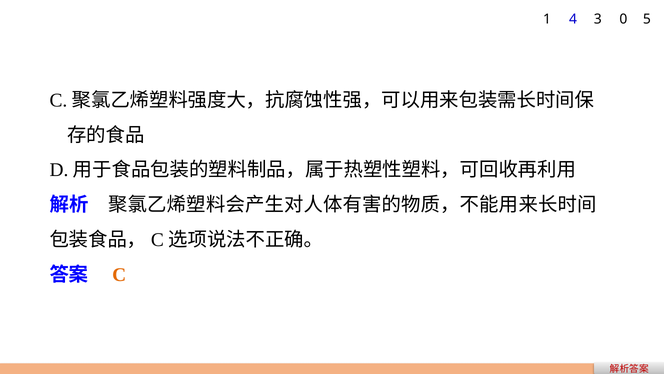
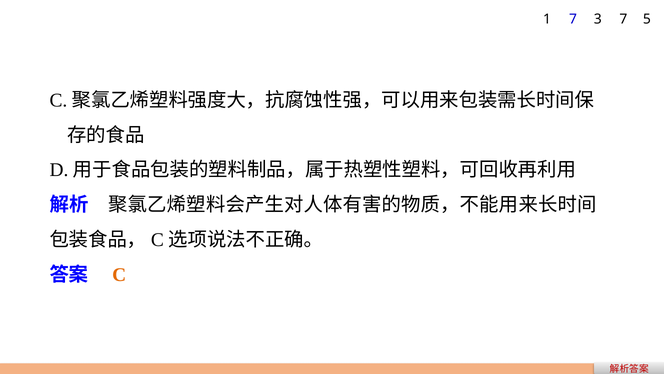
1 4: 4 -> 7
3 0: 0 -> 7
